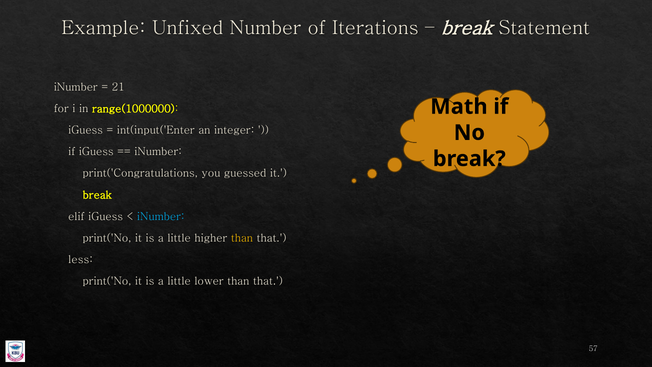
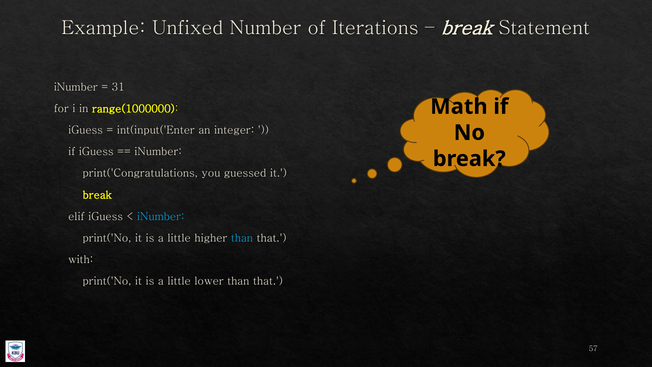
21: 21 -> 31
than at (242, 238) colour: yellow -> light blue
less: less -> with
